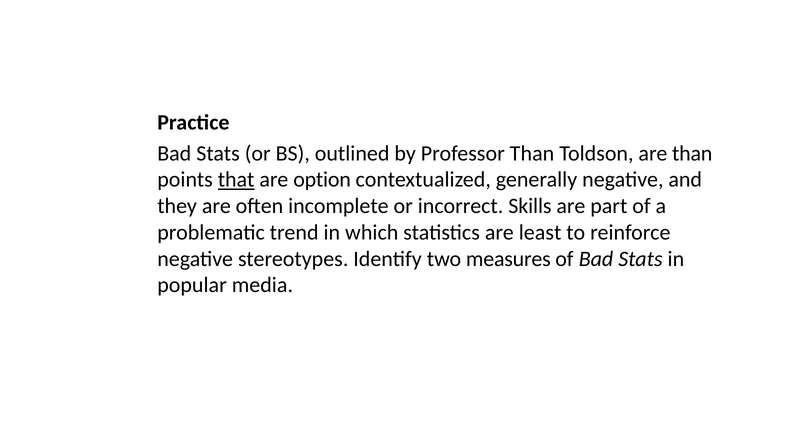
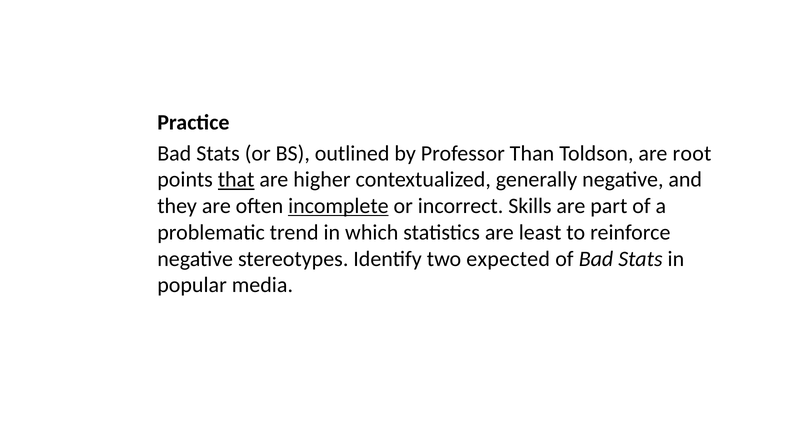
are than: than -> root
option: option -> higher
incomplete underline: none -> present
measures: measures -> expected
